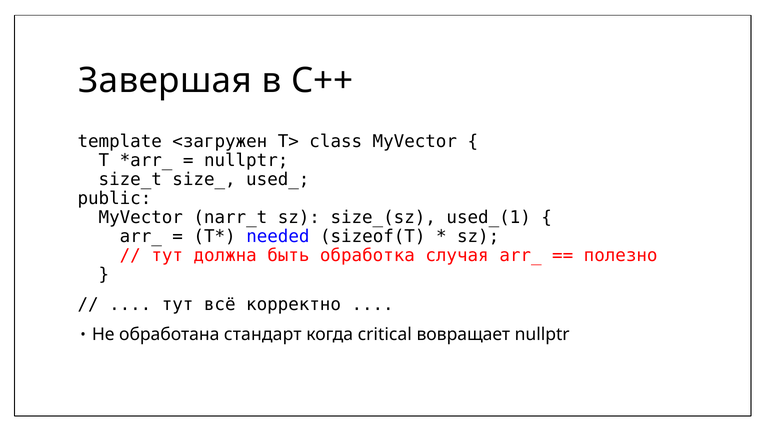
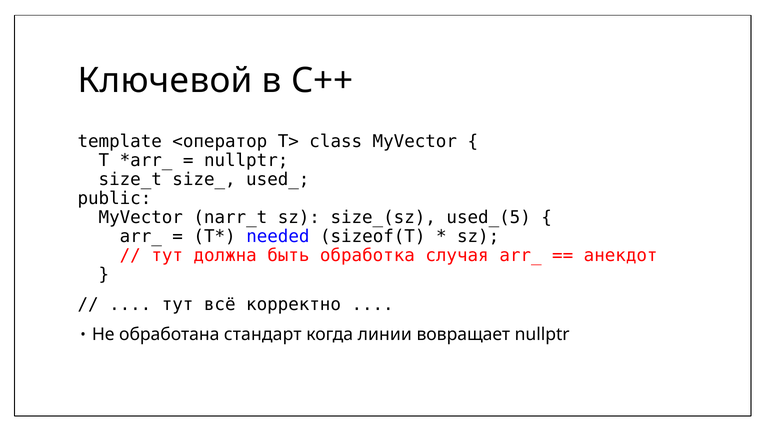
Завершая: Завершая -> Ключевой
<загружен: <загружен -> <оператор
used_(1: used_(1 -> used_(5
полезно: полезно -> анекдот
critical: critical -> линии
